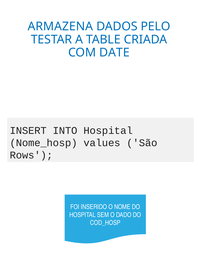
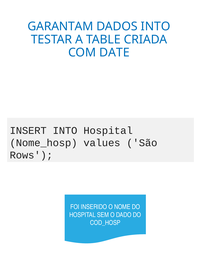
ARMAZENA: ARMAZENA -> GARANTAM
DADOS PELO: PELO -> INTO
